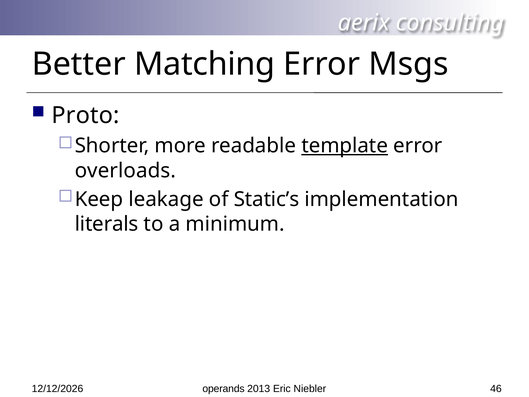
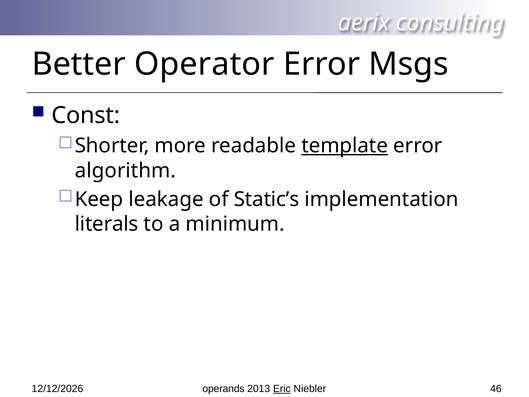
Matching: Matching -> Operator
Proto: Proto -> Const
overloads: overloads -> algorithm
Eric underline: none -> present
